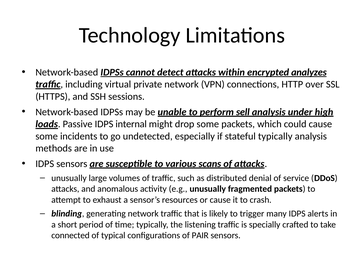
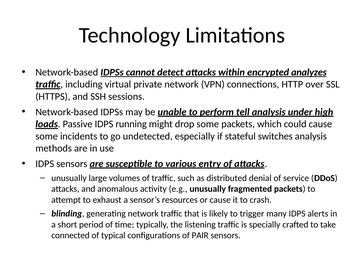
sell: sell -> tell
internal: internal -> running
stateful typically: typically -> switches
scans: scans -> entry
